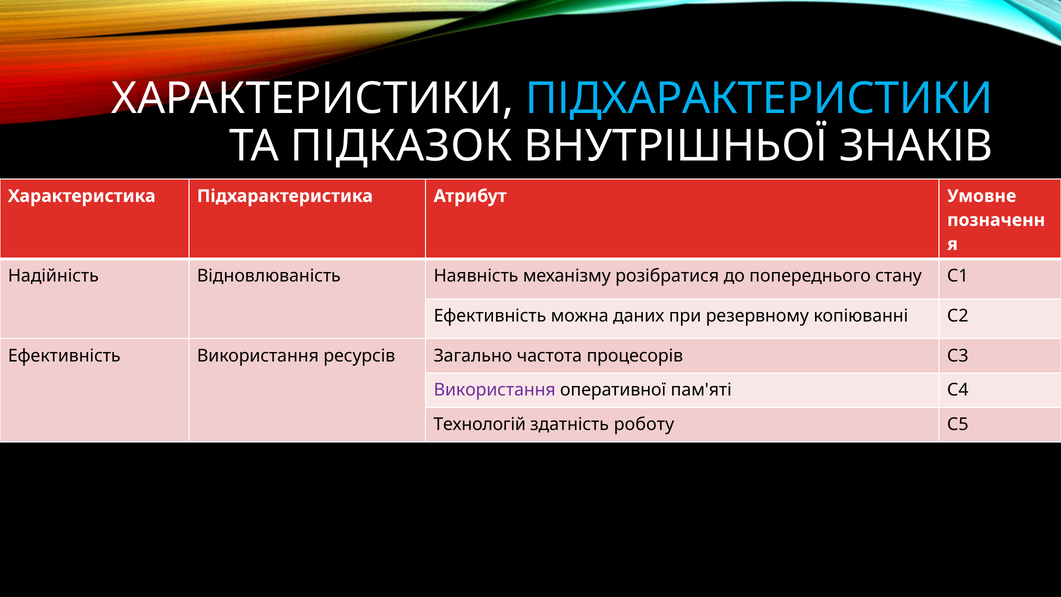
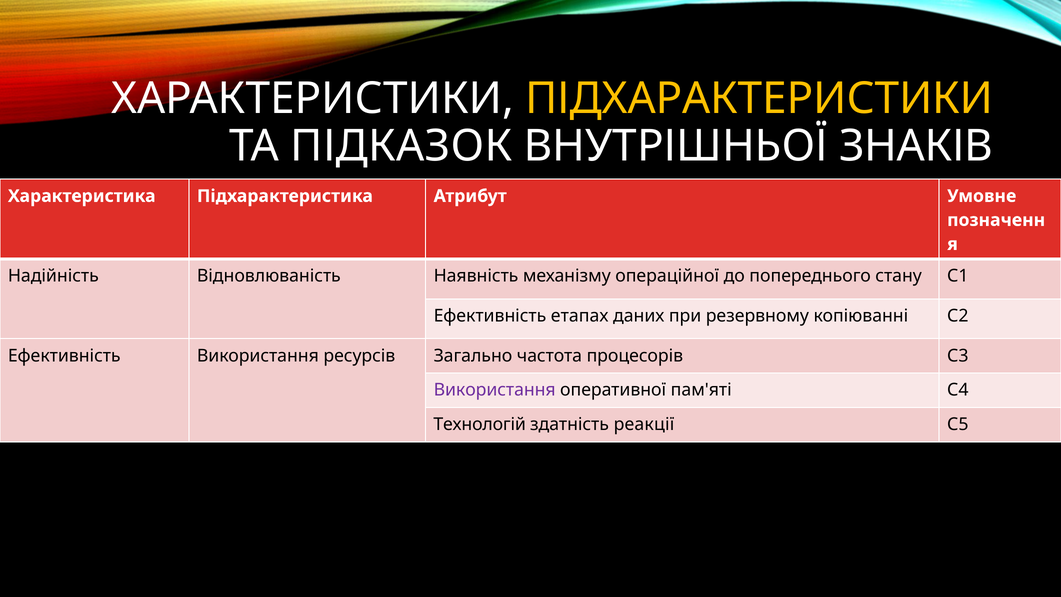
ПІДХАРАКТЕРИСТИКИ colour: light blue -> yellow
розібратися: розібратися -> операційної
можна: можна -> етапах
роботу: роботу -> реакції
